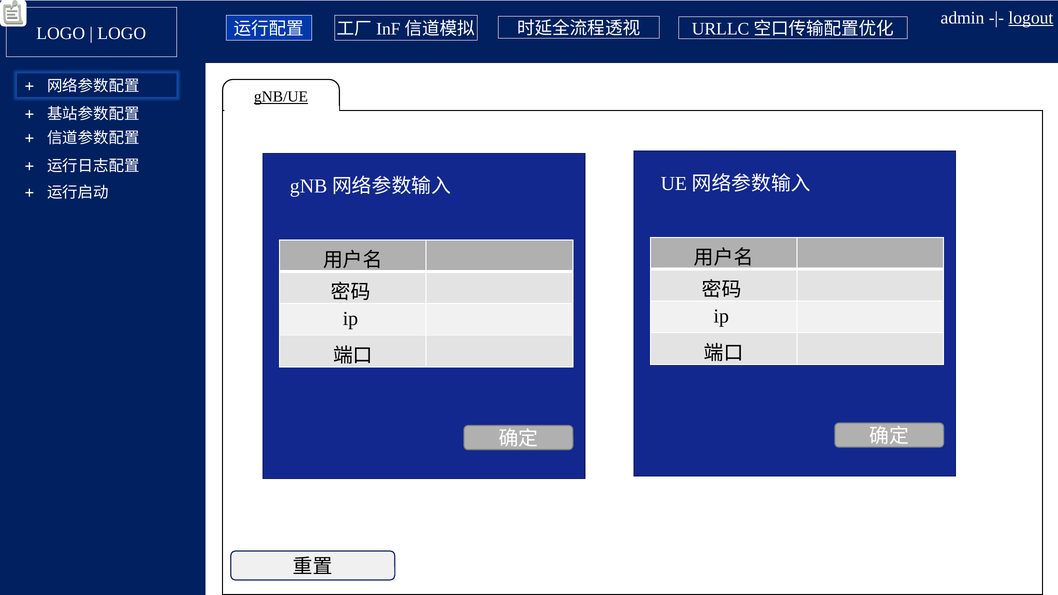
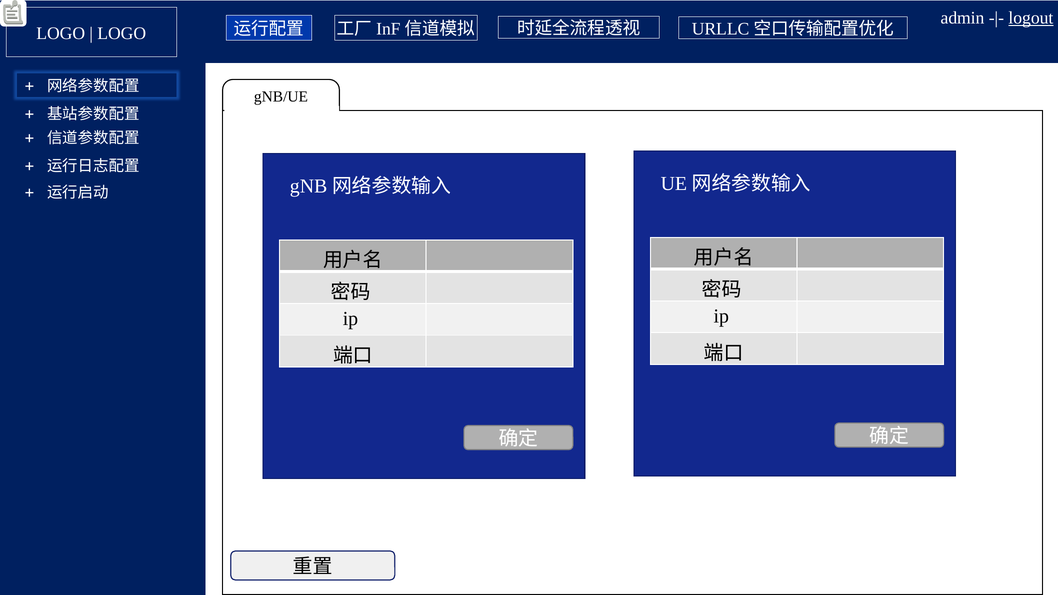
gNB/UE underline: present -> none
